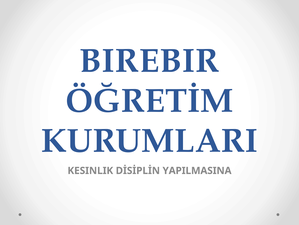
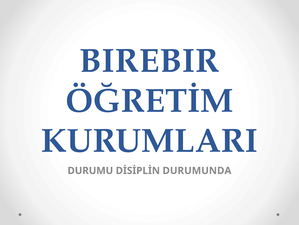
KESINLIK: KESINLIK -> DURUMU
YAPILMASINA: YAPILMASINA -> DURUMUNDA
